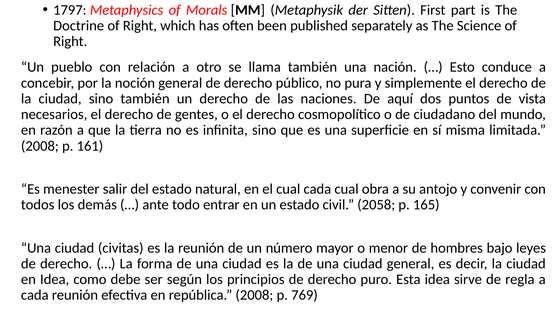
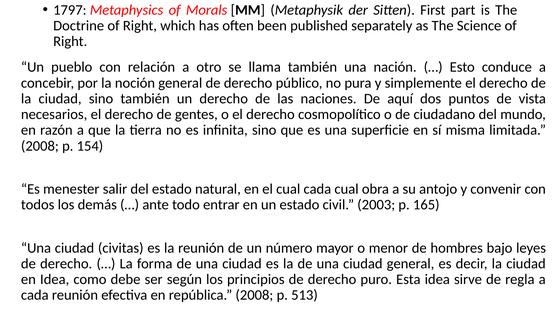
161: 161 -> 154
2058: 2058 -> 2003
769: 769 -> 513
